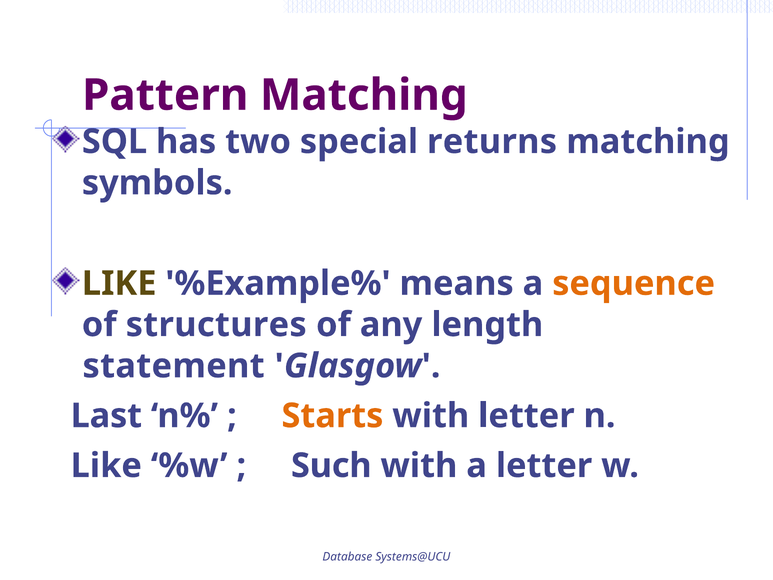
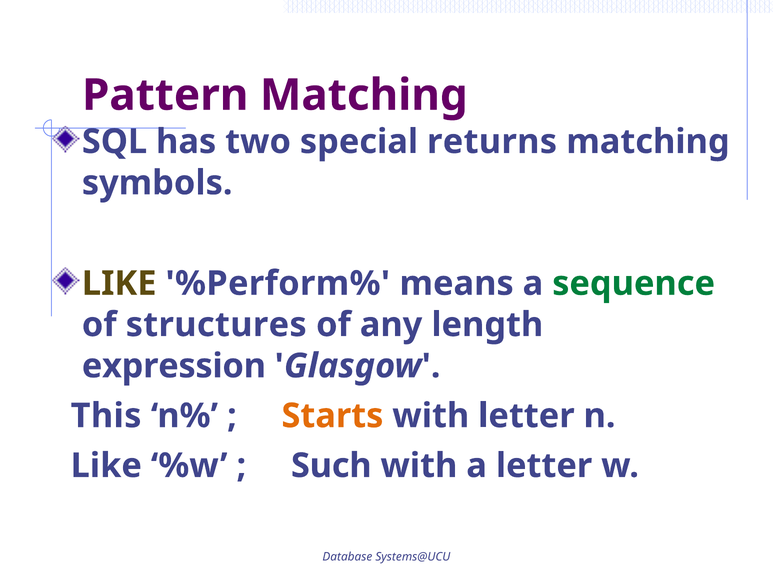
%Example%: %Example% -> %Perform%
sequence colour: orange -> green
statement: statement -> expression
Last: Last -> This
